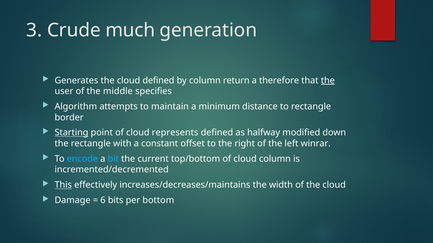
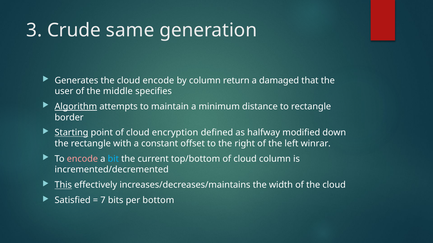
much: much -> same
cloud defined: defined -> encode
therefore: therefore -> damaged
the at (328, 81) underline: present -> none
Algorithm underline: none -> present
represents: represents -> encryption
encode at (82, 159) colour: light blue -> pink
Damage: Damage -> Satisfied
6: 6 -> 7
